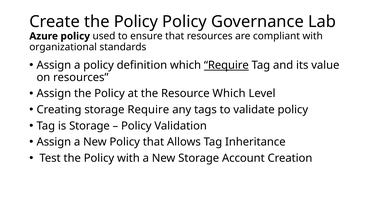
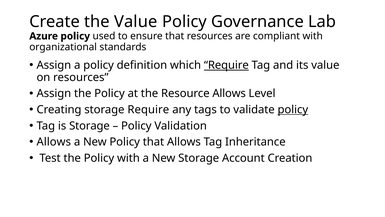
Create the Policy: Policy -> Value
Resource Which: Which -> Allows
policy at (293, 109) underline: none -> present
Assign at (54, 142): Assign -> Allows
